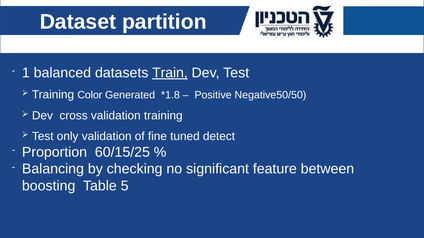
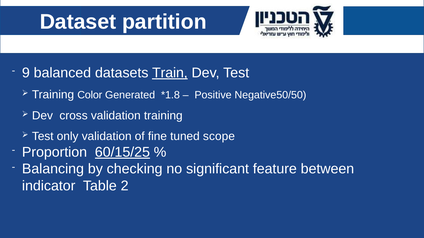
1: 1 -> 9
detect: detect -> scope
60/15/25 underline: none -> present
boosting: boosting -> indicator
5: 5 -> 2
